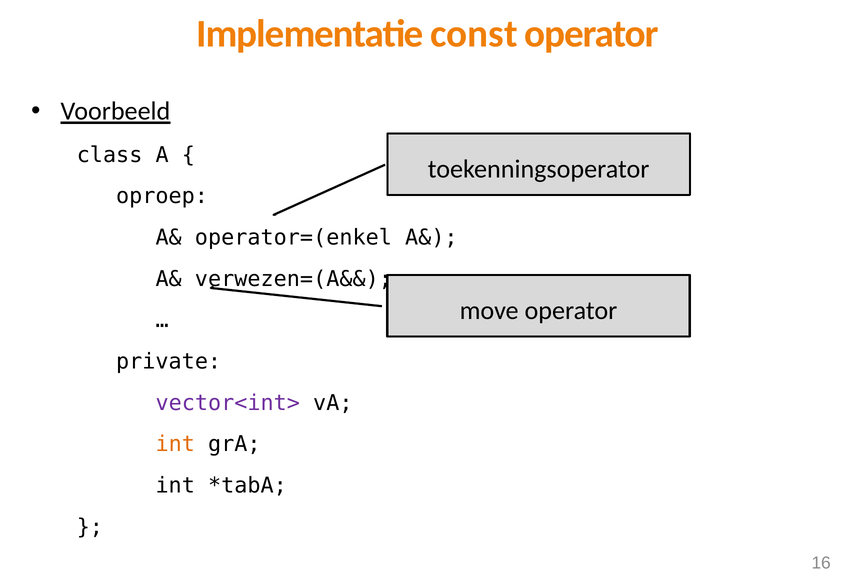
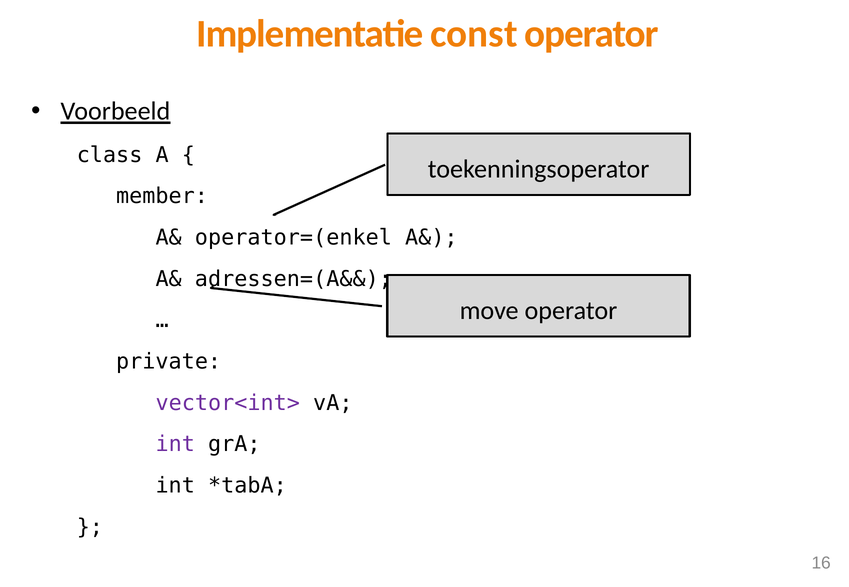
oproep: oproep -> member
verwezen=(A&&: verwezen=(A&& -> adressen=(A&&
int at (175, 445) colour: orange -> purple
